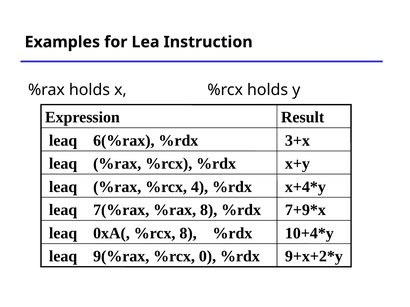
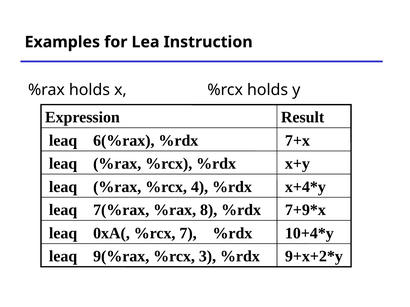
3+x: 3+x -> 7+x
%rcx 8: 8 -> 7
0: 0 -> 3
